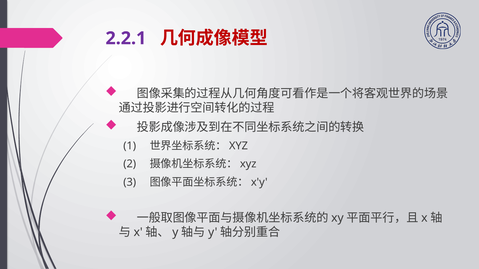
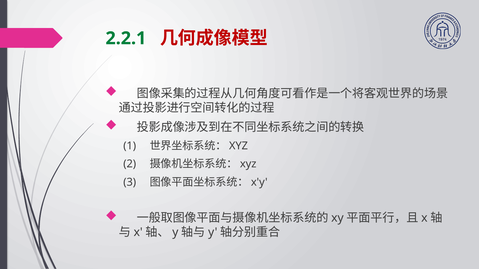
2.2.1 colour: purple -> green
